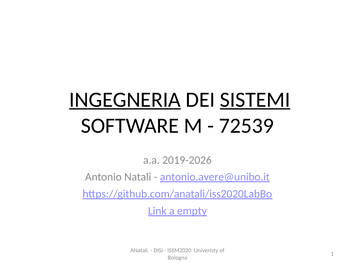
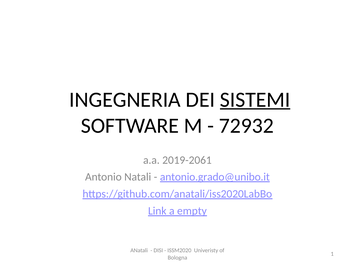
INGEGNERIA underline: present -> none
72539: 72539 -> 72932
2019-2026: 2019-2026 -> 2019-2061
antonio.avere@unibo.it: antonio.avere@unibo.it -> antonio.grado@unibo.it
